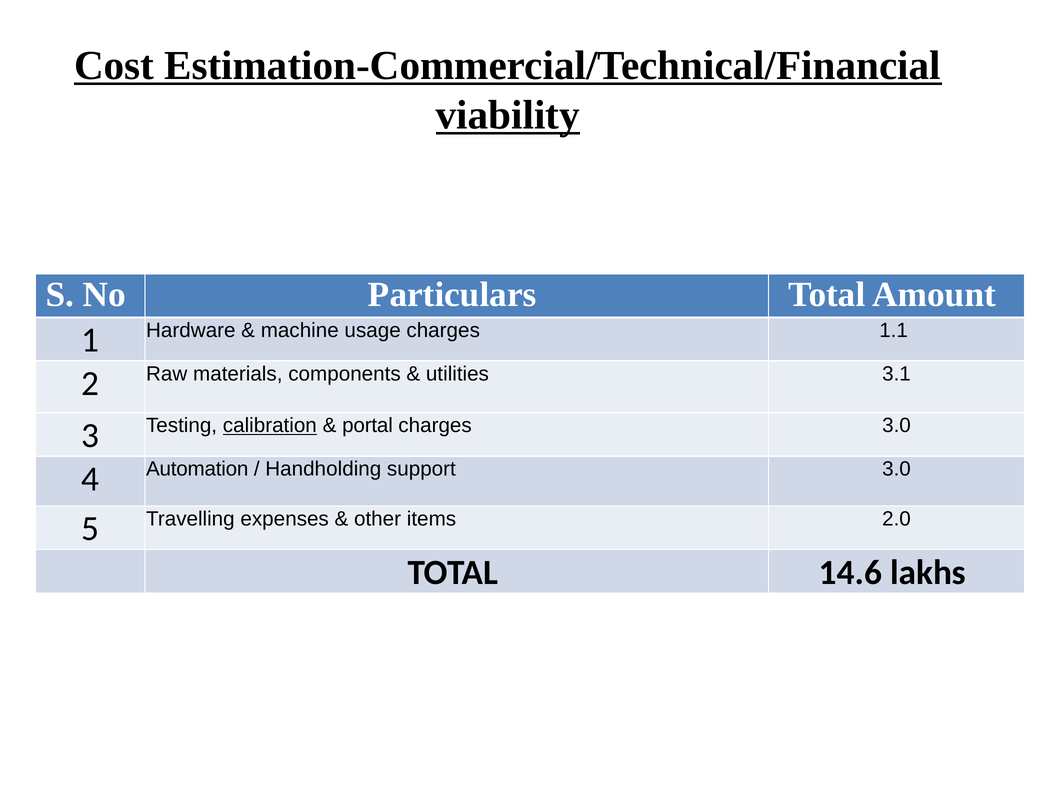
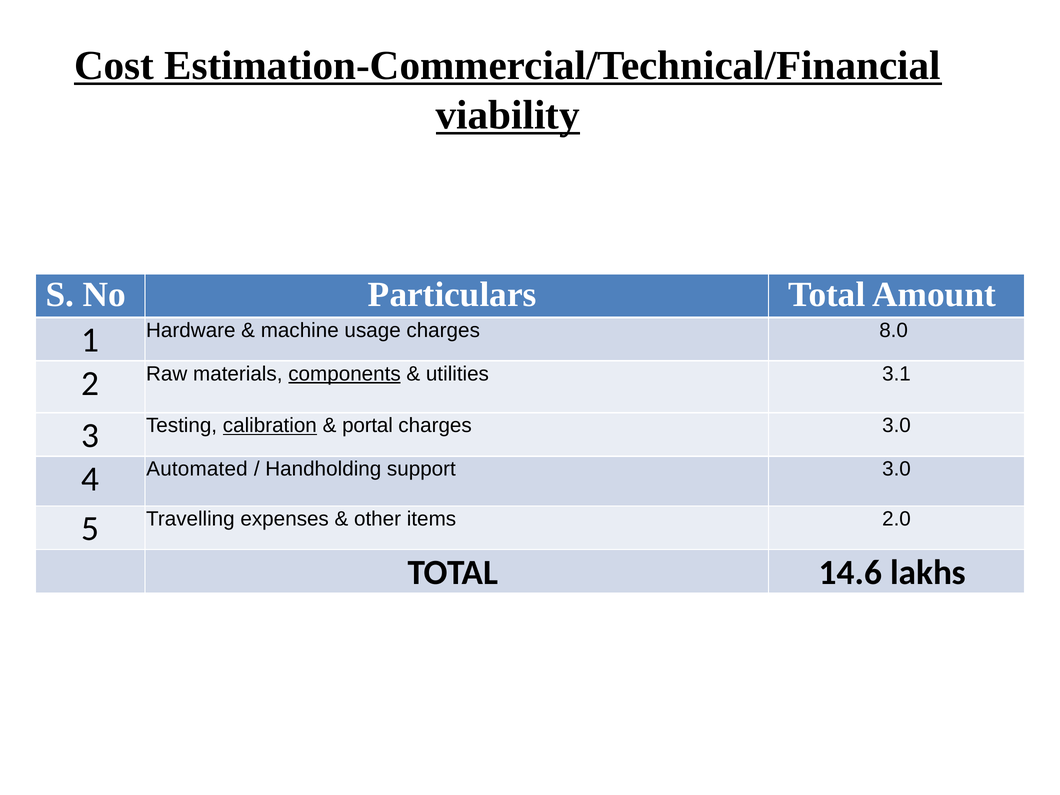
1.1: 1.1 -> 8.0
components underline: none -> present
Automation: Automation -> Automated
